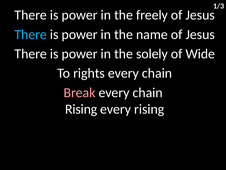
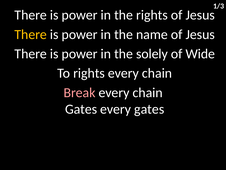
the freely: freely -> rights
There at (31, 34) colour: light blue -> yellow
Rising at (81, 109): Rising -> Gates
every rising: rising -> gates
